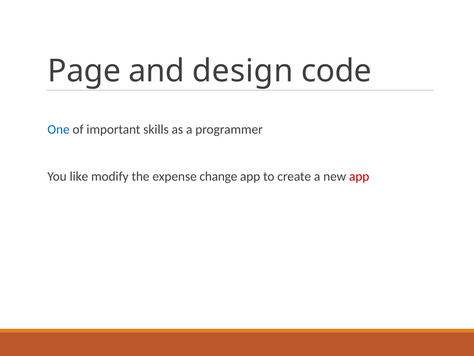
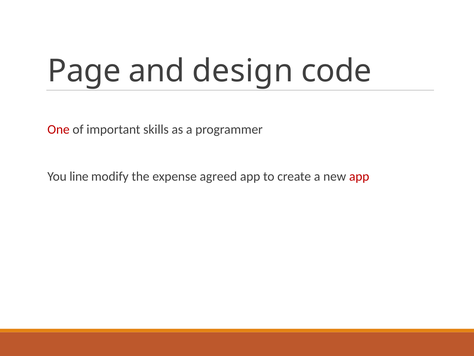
One colour: blue -> red
like: like -> line
change: change -> agreed
